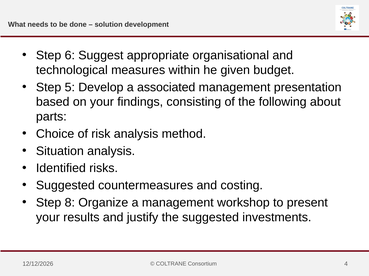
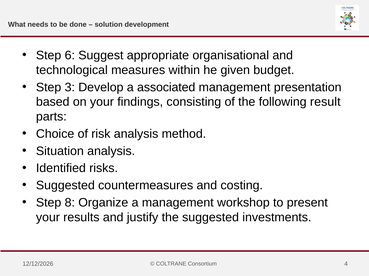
5: 5 -> 3
about: about -> result
